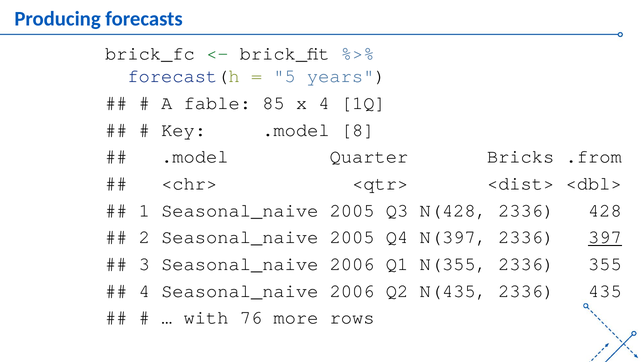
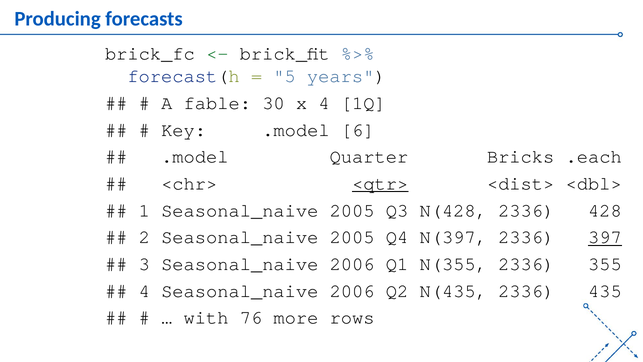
85: 85 -> 30
8: 8 -> 6
.from: .from -> .each
<qtr> underline: none -> present
